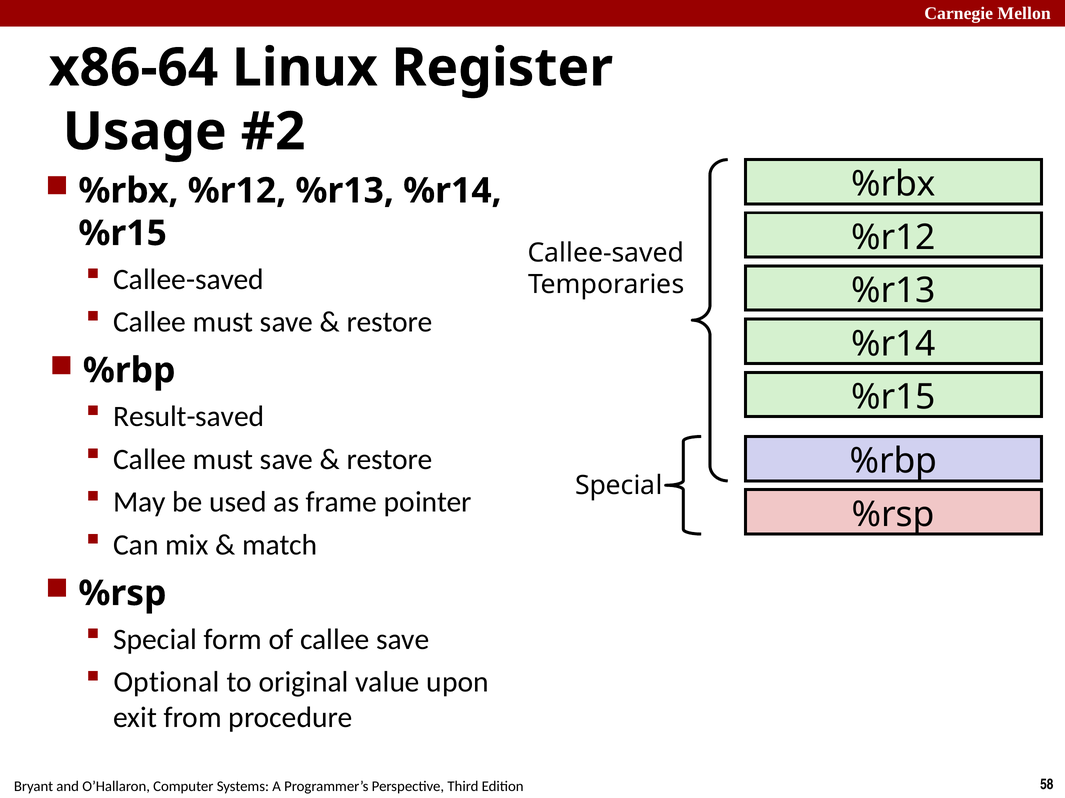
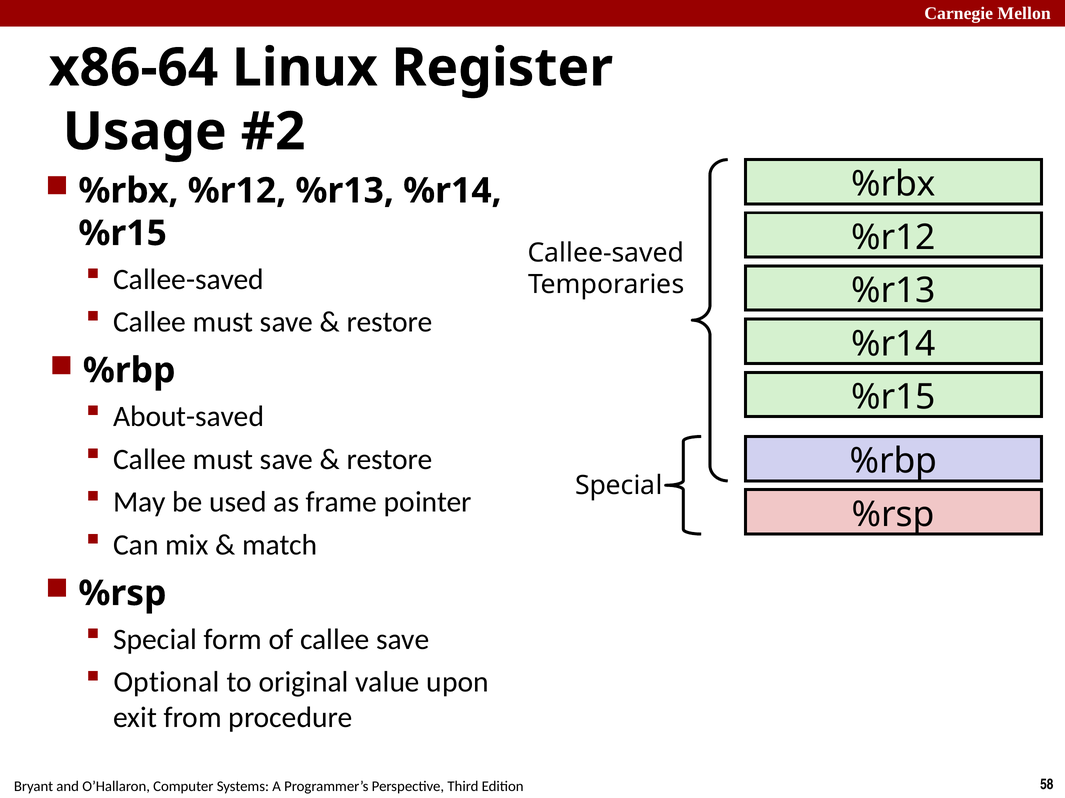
Result-saved: Result-saved -> About-saved
